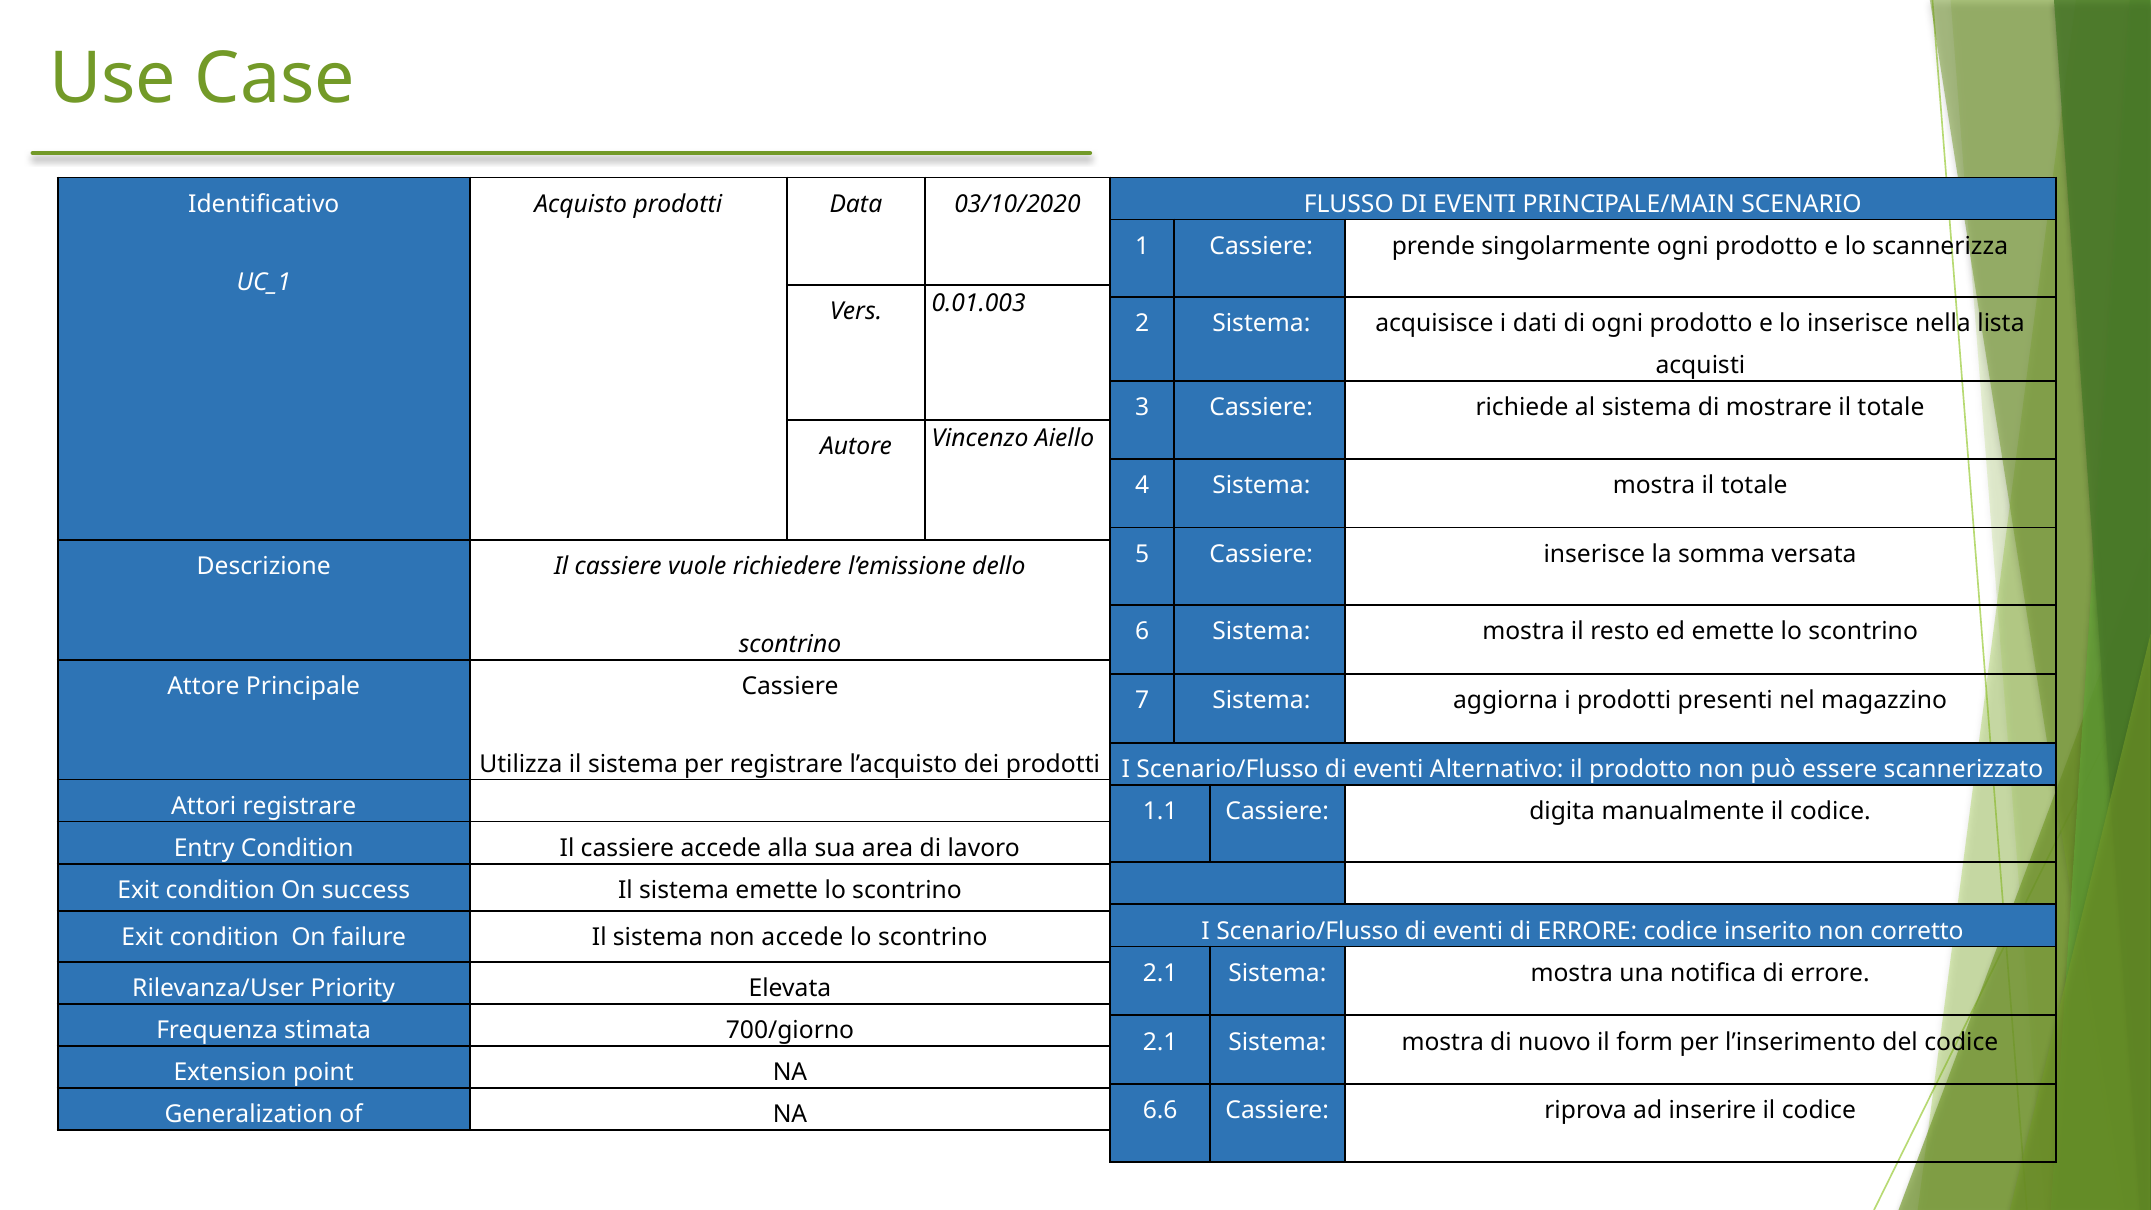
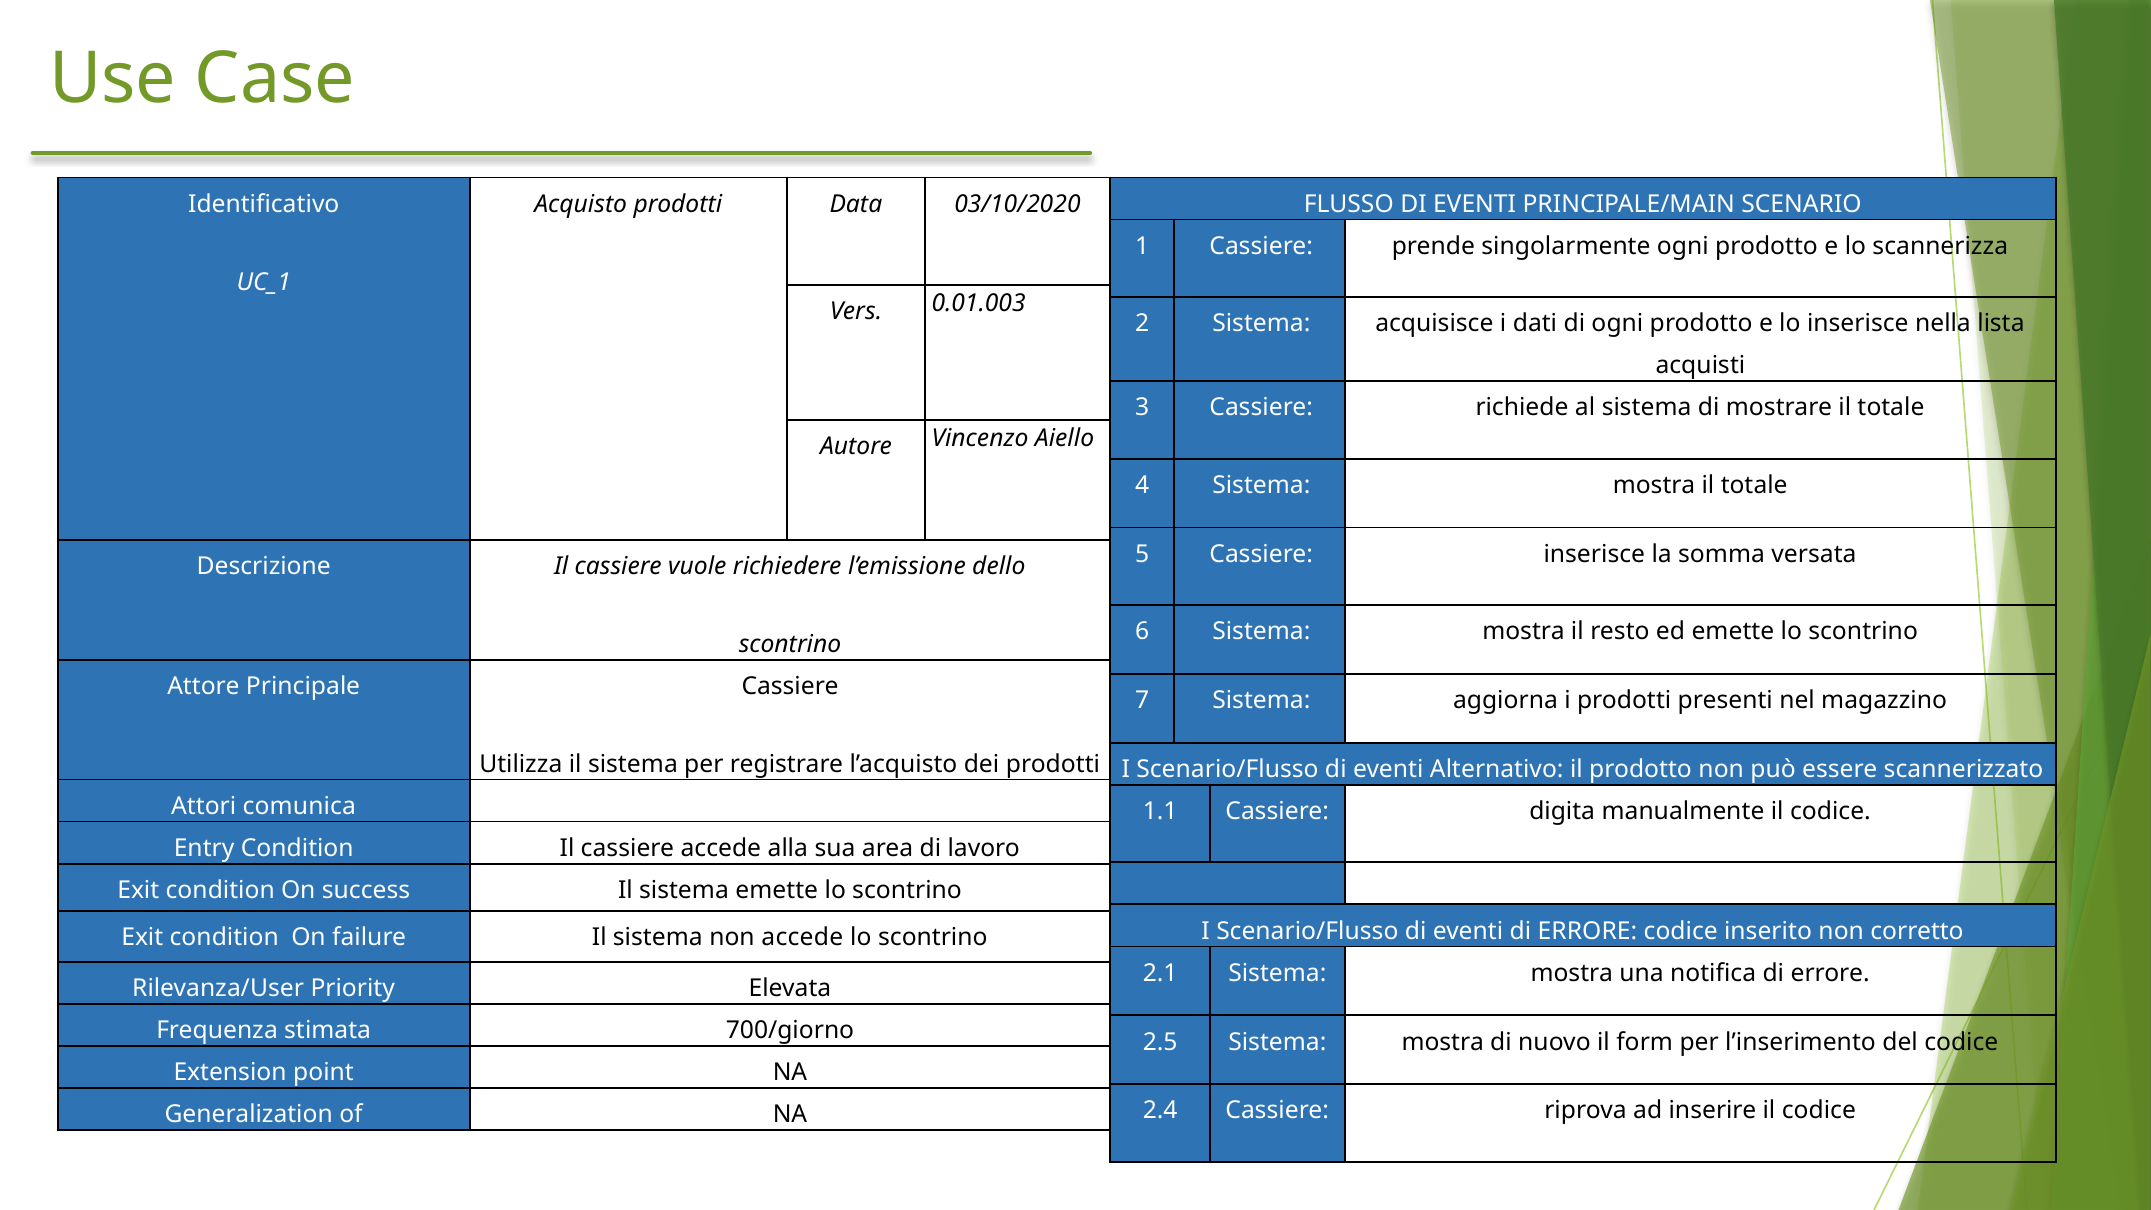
Attori registrare: registrare -> comunica
2.1 at (1160, 1042): 2.1 -> 2.5
6.6: 6.6 -> 2.4
